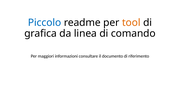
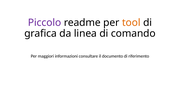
Piccolo colour: blue -> purple
